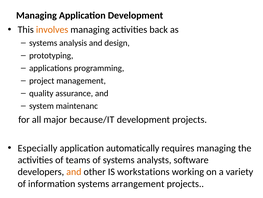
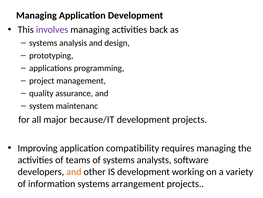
involves colour: orange -> purple
Especially: Especially -> Improving
automatically: automatically -> compatibility
IS workstations: workstations -> development
